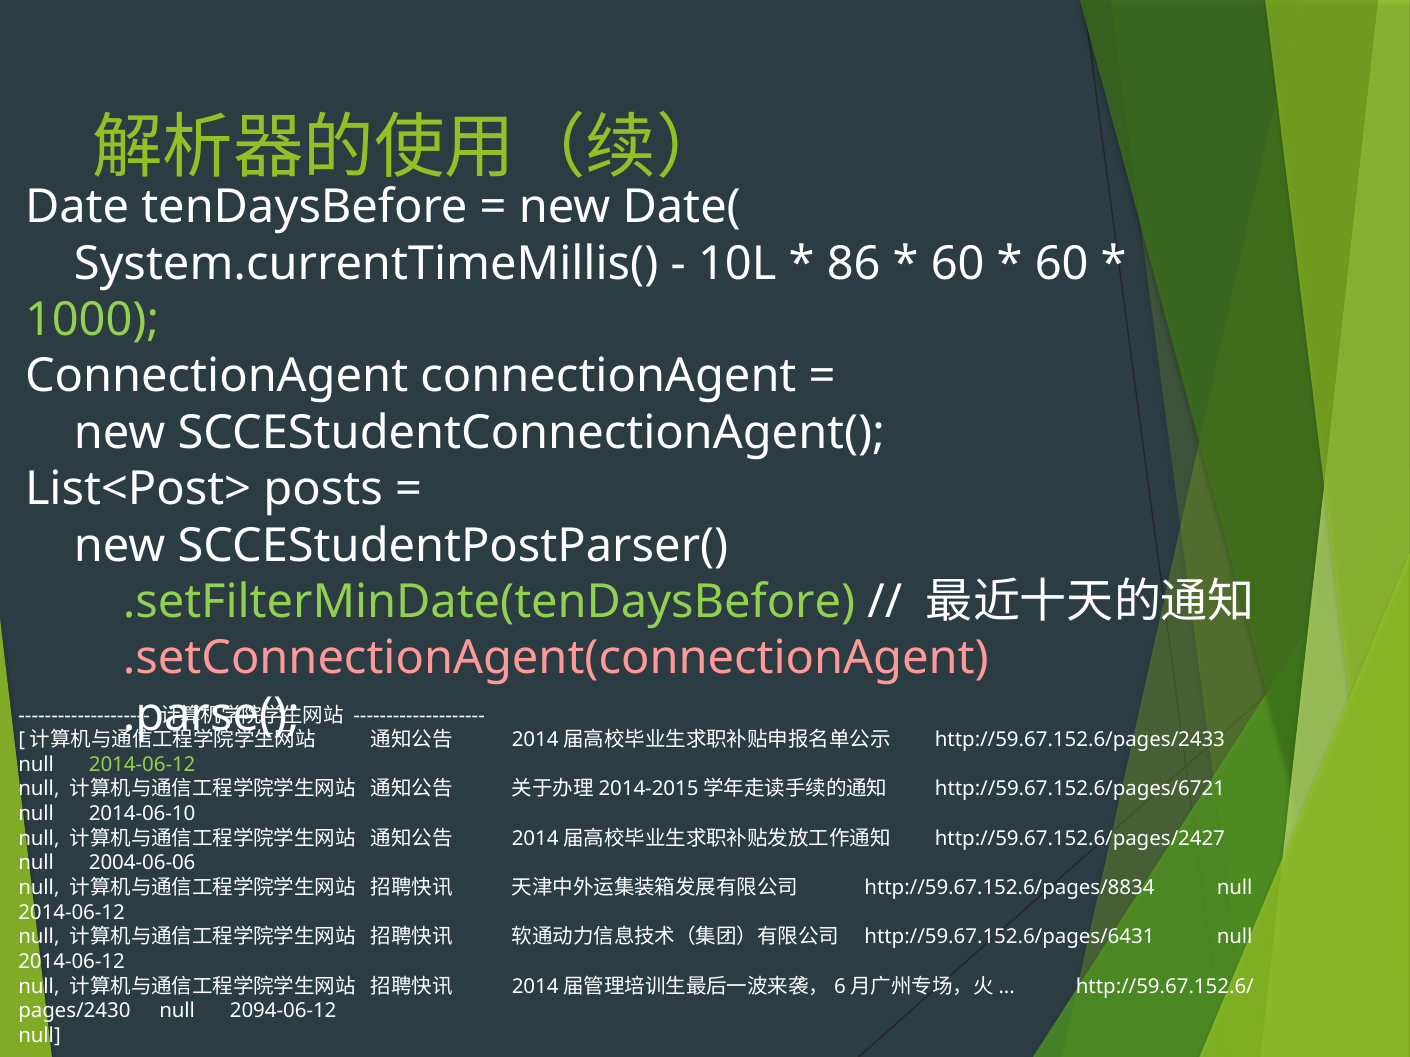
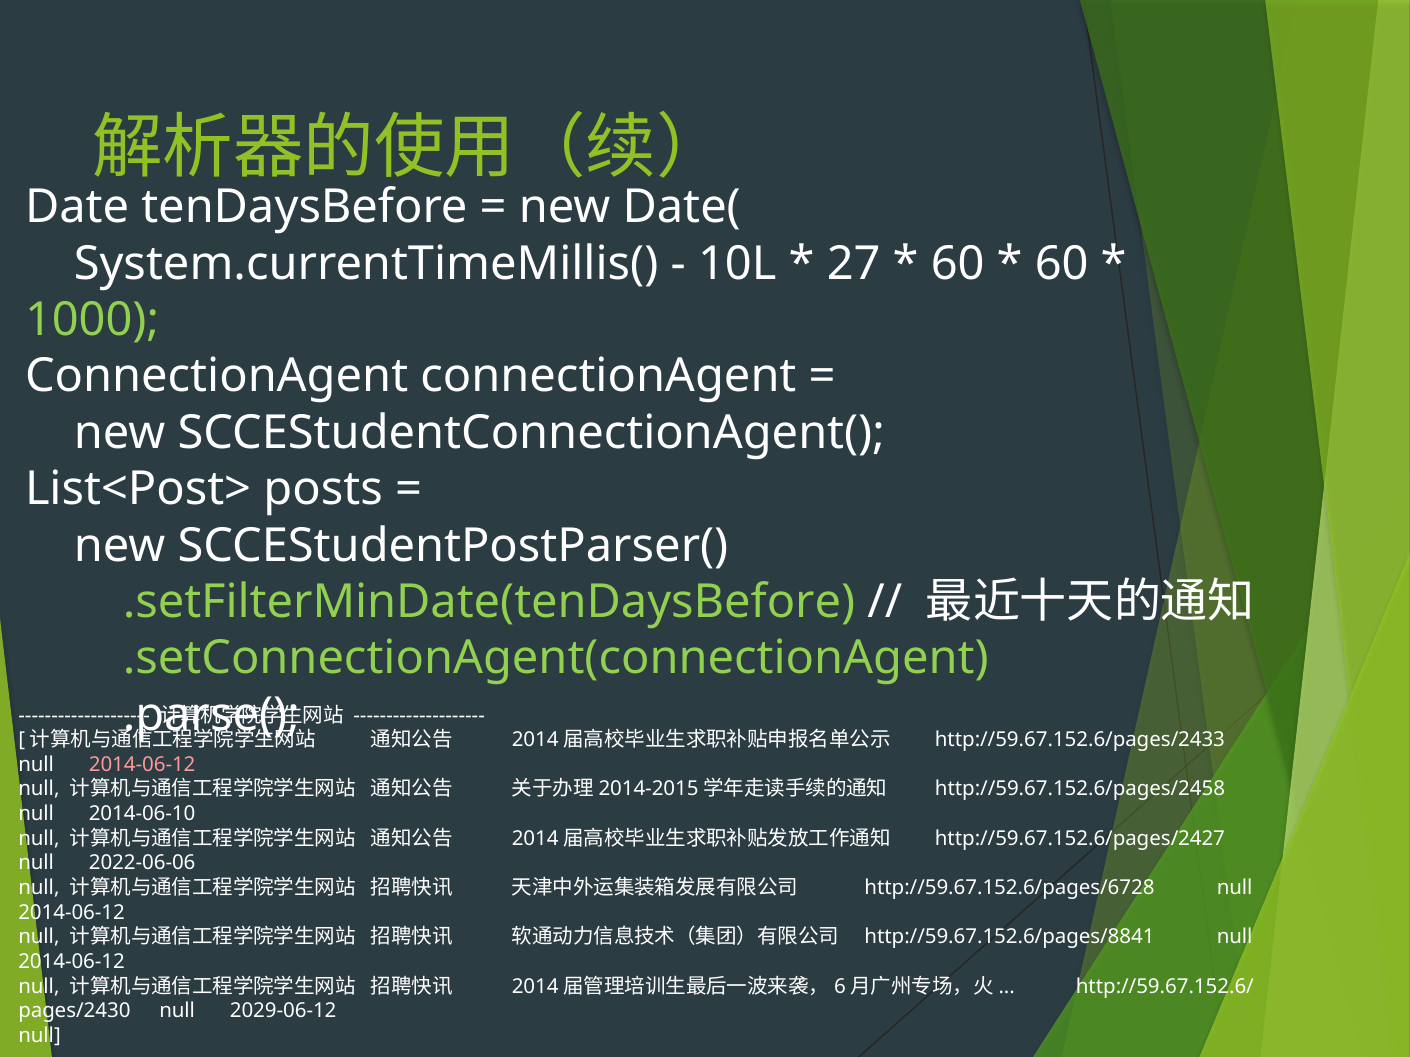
86: 86 -> 27
.setConnectionAgent(connectionAgent colour: pink -> light green
2014-06-12 at (142, 765) colour: light green -> pink
http://59.67.152.6/pages/6721: http://59.67.152.6/pages/6721 -> http://59.67.152.6/pages/2458
2004-06-06: 2004-06-06 -> 2022-06-06
http://59.67.152.6/pages/8834: http://59.67.152.6/pages/8834 -> http://59.67.152.6/pages/6728
http://59.67.152.6/pages/6431: http://59.67.152.6/pages/6431 -> http://59.67.152.6/pages/8841
2094-06-12: 2094-06-12 -> 2029-06-12
